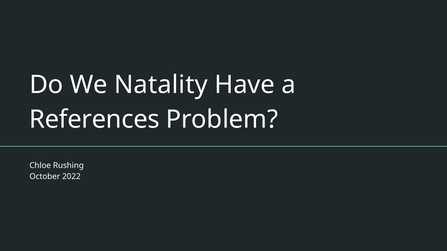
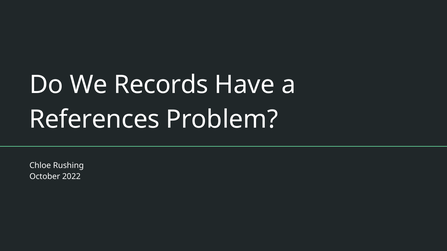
Natality: Natality -> Records
